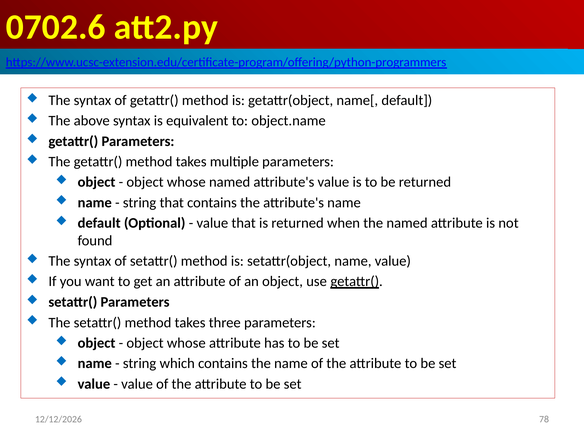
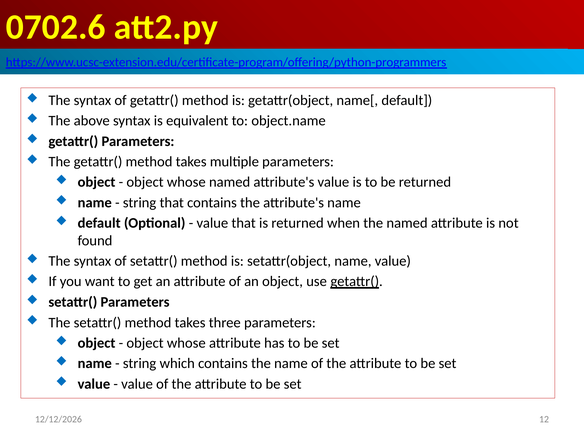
78: 78 -> 12
